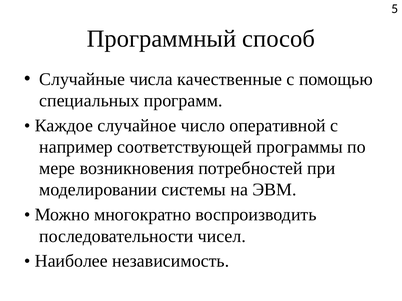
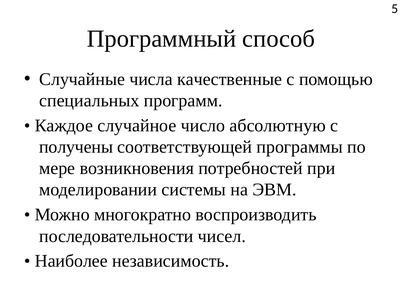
оперативной: оперативной -> абсолютную
например: например -> получены
